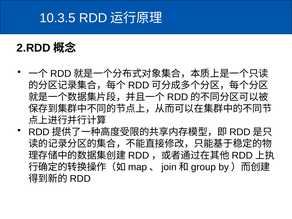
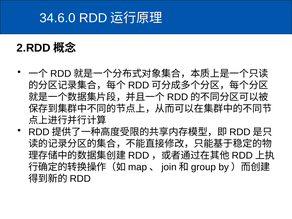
10.3.5: 10.3.5 -> 34.6.0
